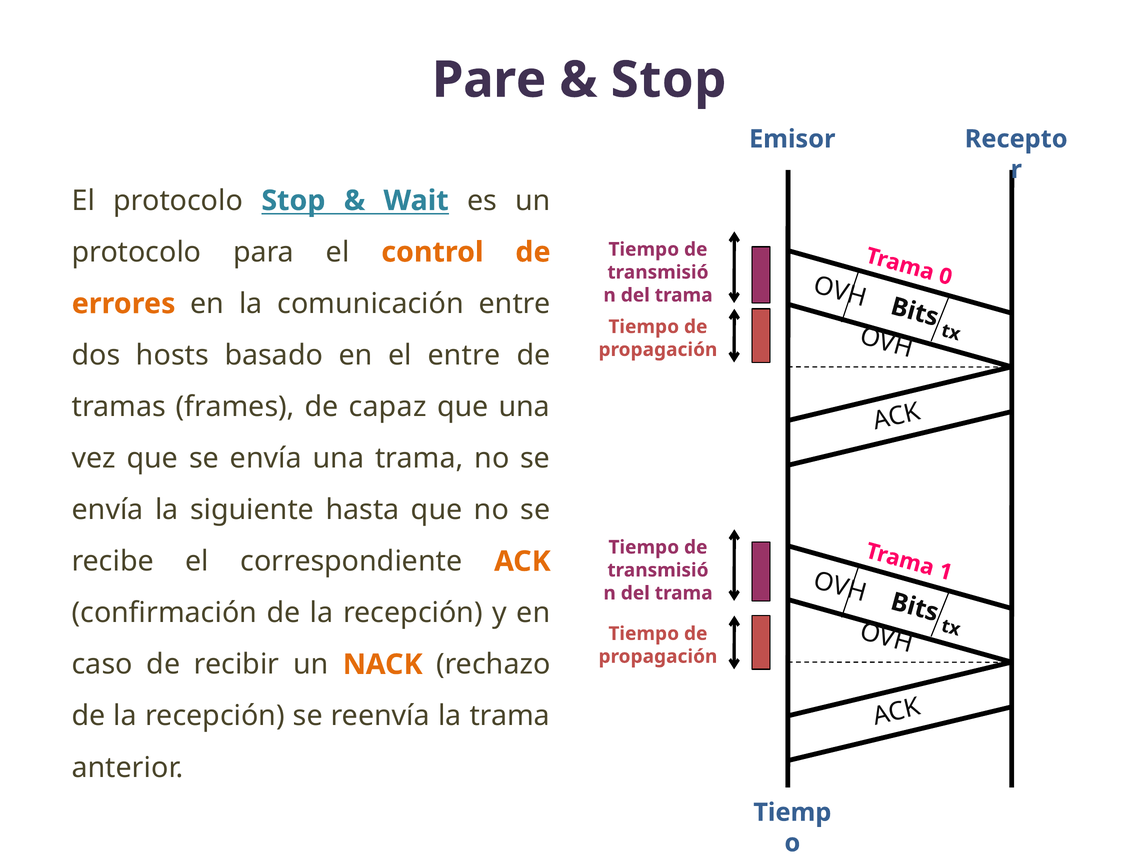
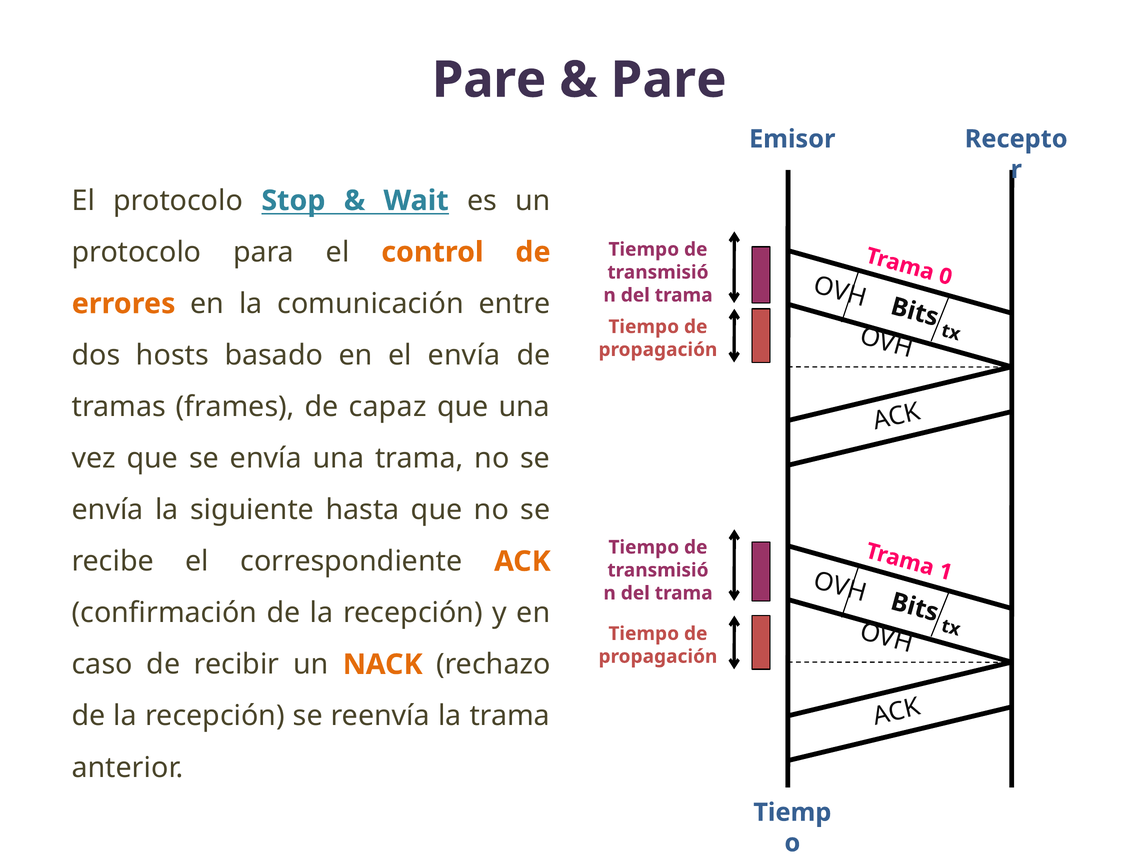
Stop at (669, 80): Stop -> Pare
el entre: entre -> envía
